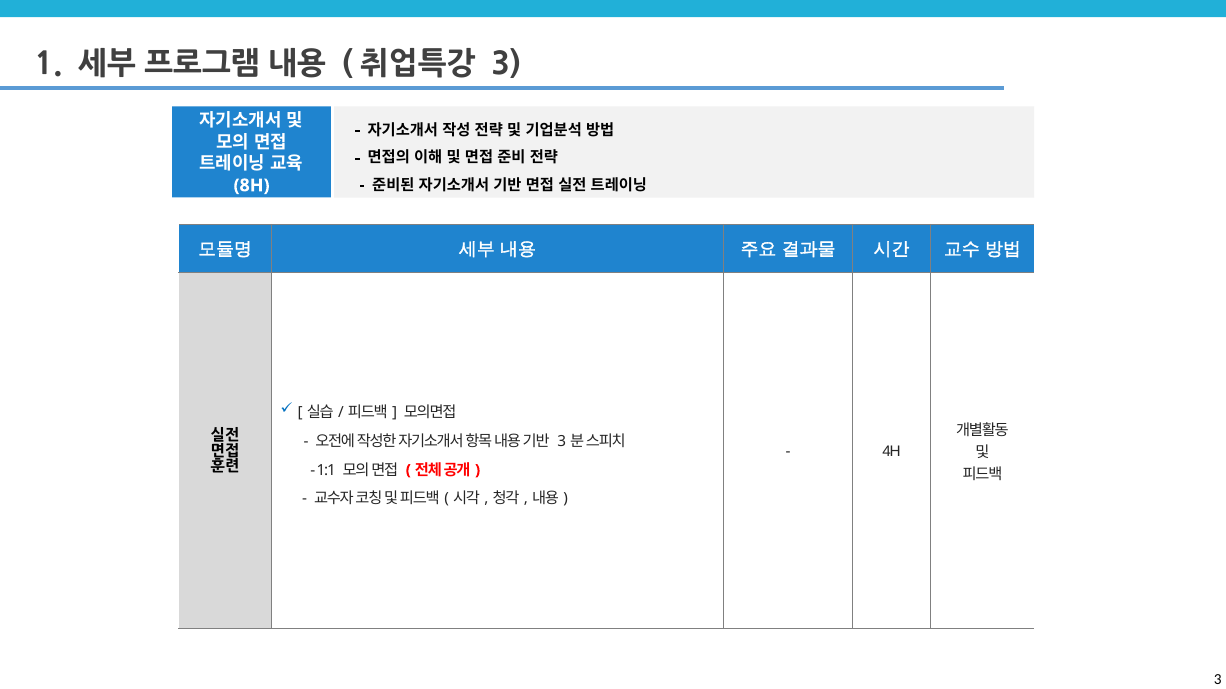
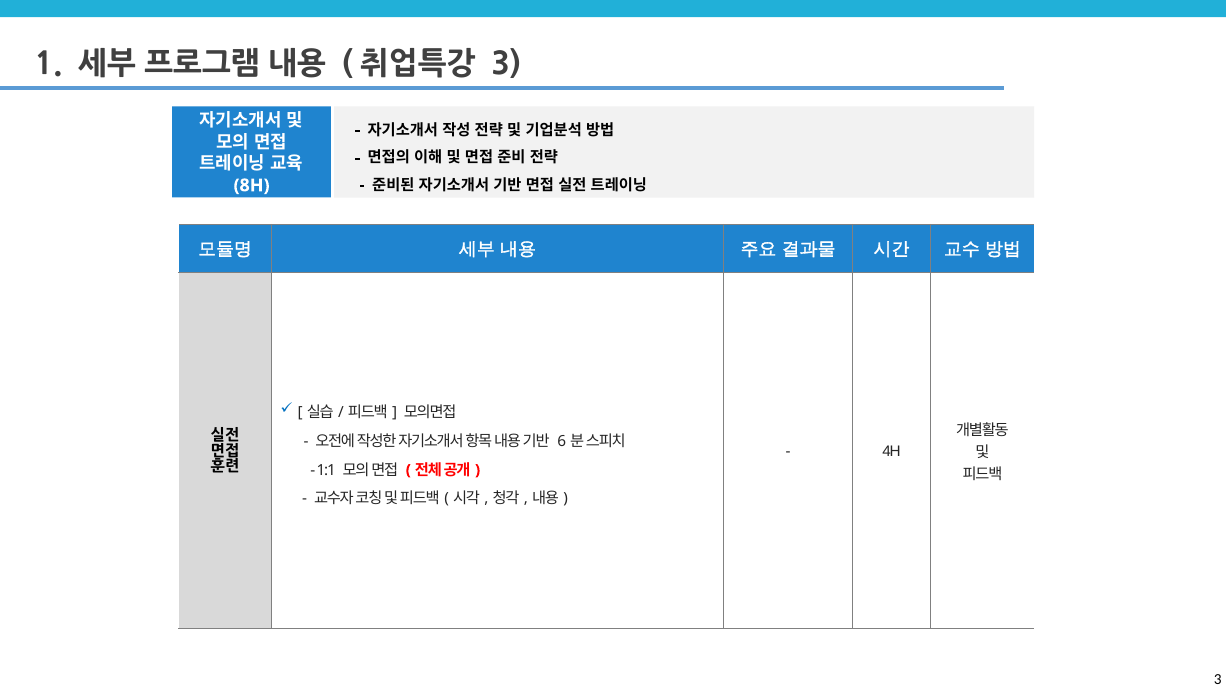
3 at (562, 442): 3 -> 6
